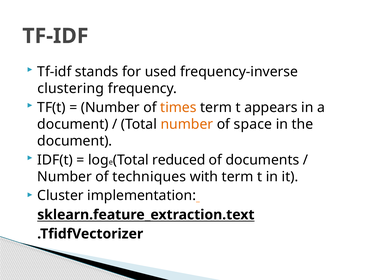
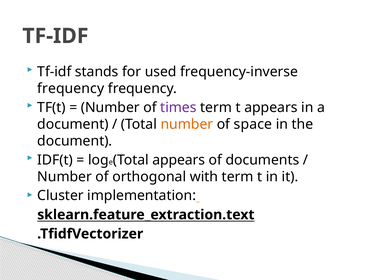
clustering at (71, 88): clustering -> frequency
times colour: orange -> purple
Total reduced: reduced -> appears
techniques: techniques -> orthogonal
